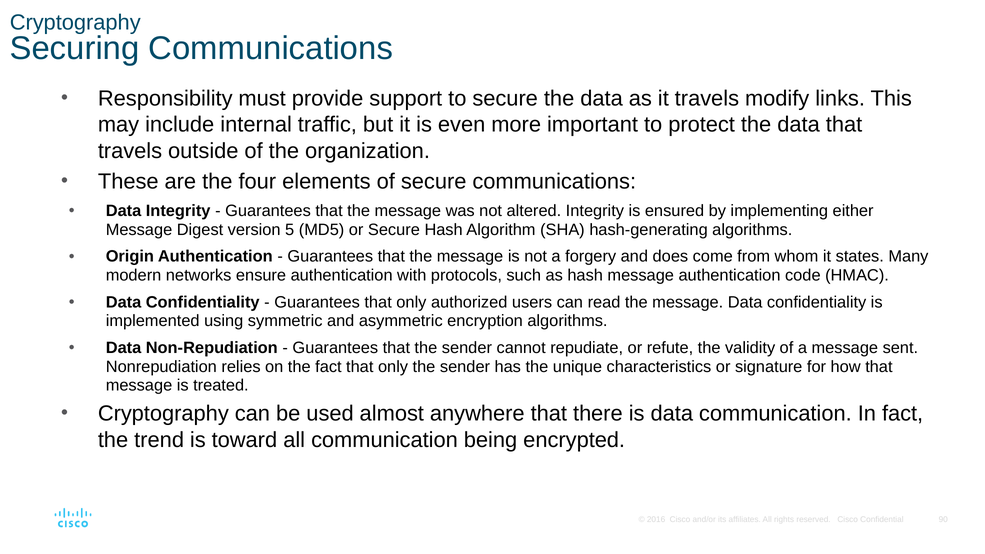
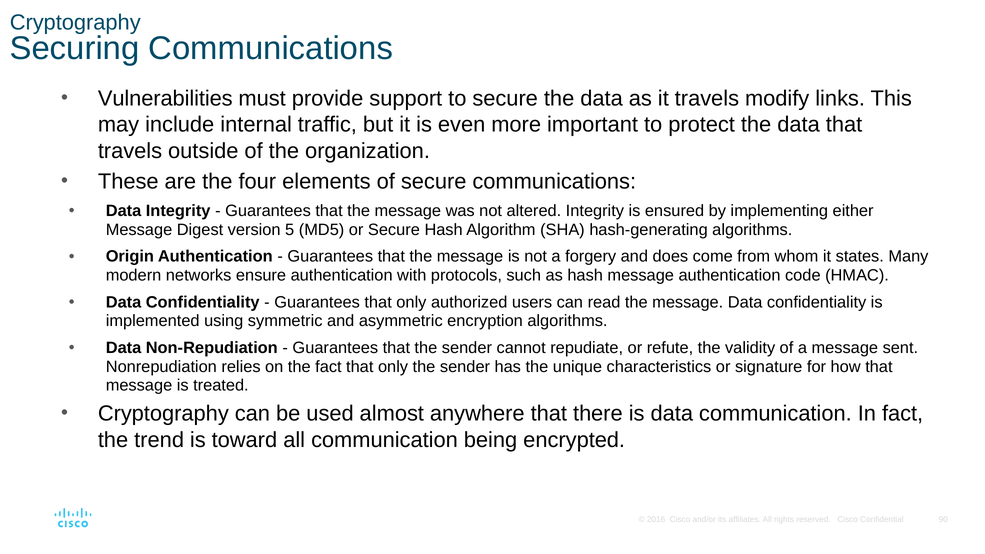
Responsibility: Responsibility -> Vulnerabilities
